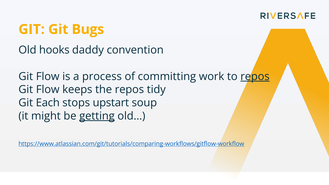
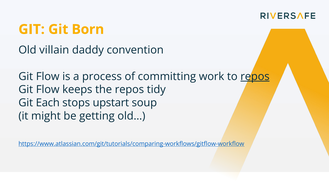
Bugs: Bugs -> Born
hooks: hooks -> villain
getting underline: present -> none
